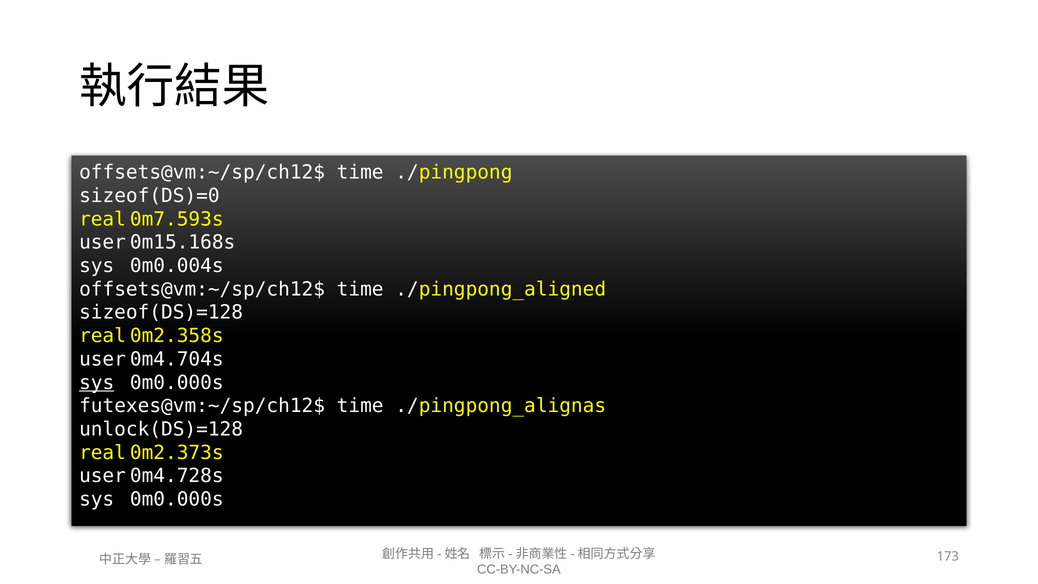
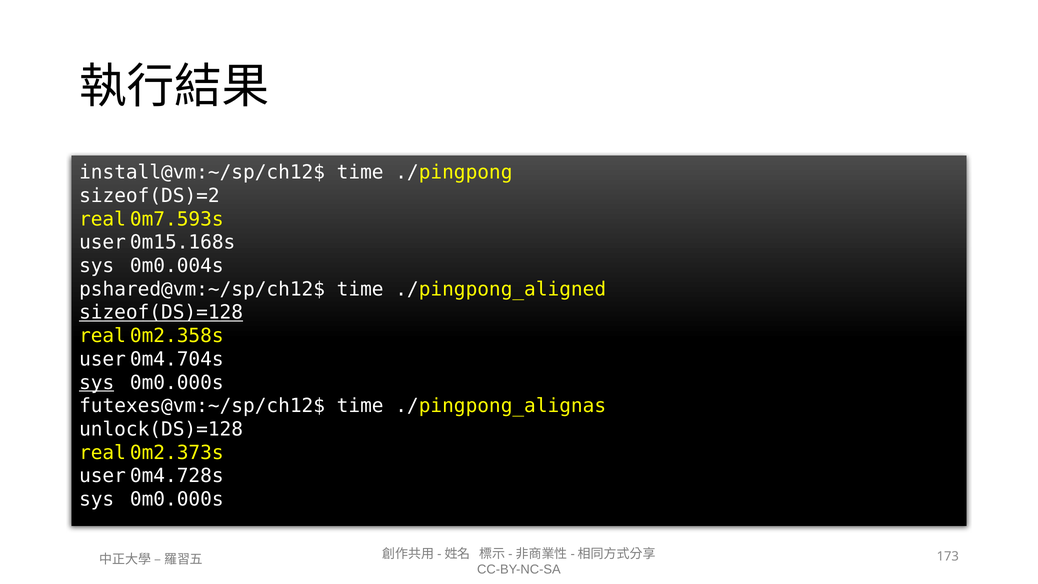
offsets@vm:~/sp/ch12$ at (202, 172): offsets@vm:~/sp/ch12$ -> install@vm:~/sp/ch12$
sizeof(DS)=0: sizeof(DS)=0 -> sizeof(DS)=2
offsets@vm:~/sp/ch12$ at (202, 289): offsets@vm:~/sp/ch12$ -> pshared@vm:~/sp/ch12$
sizeof(DS)=128 underline: none -> present
